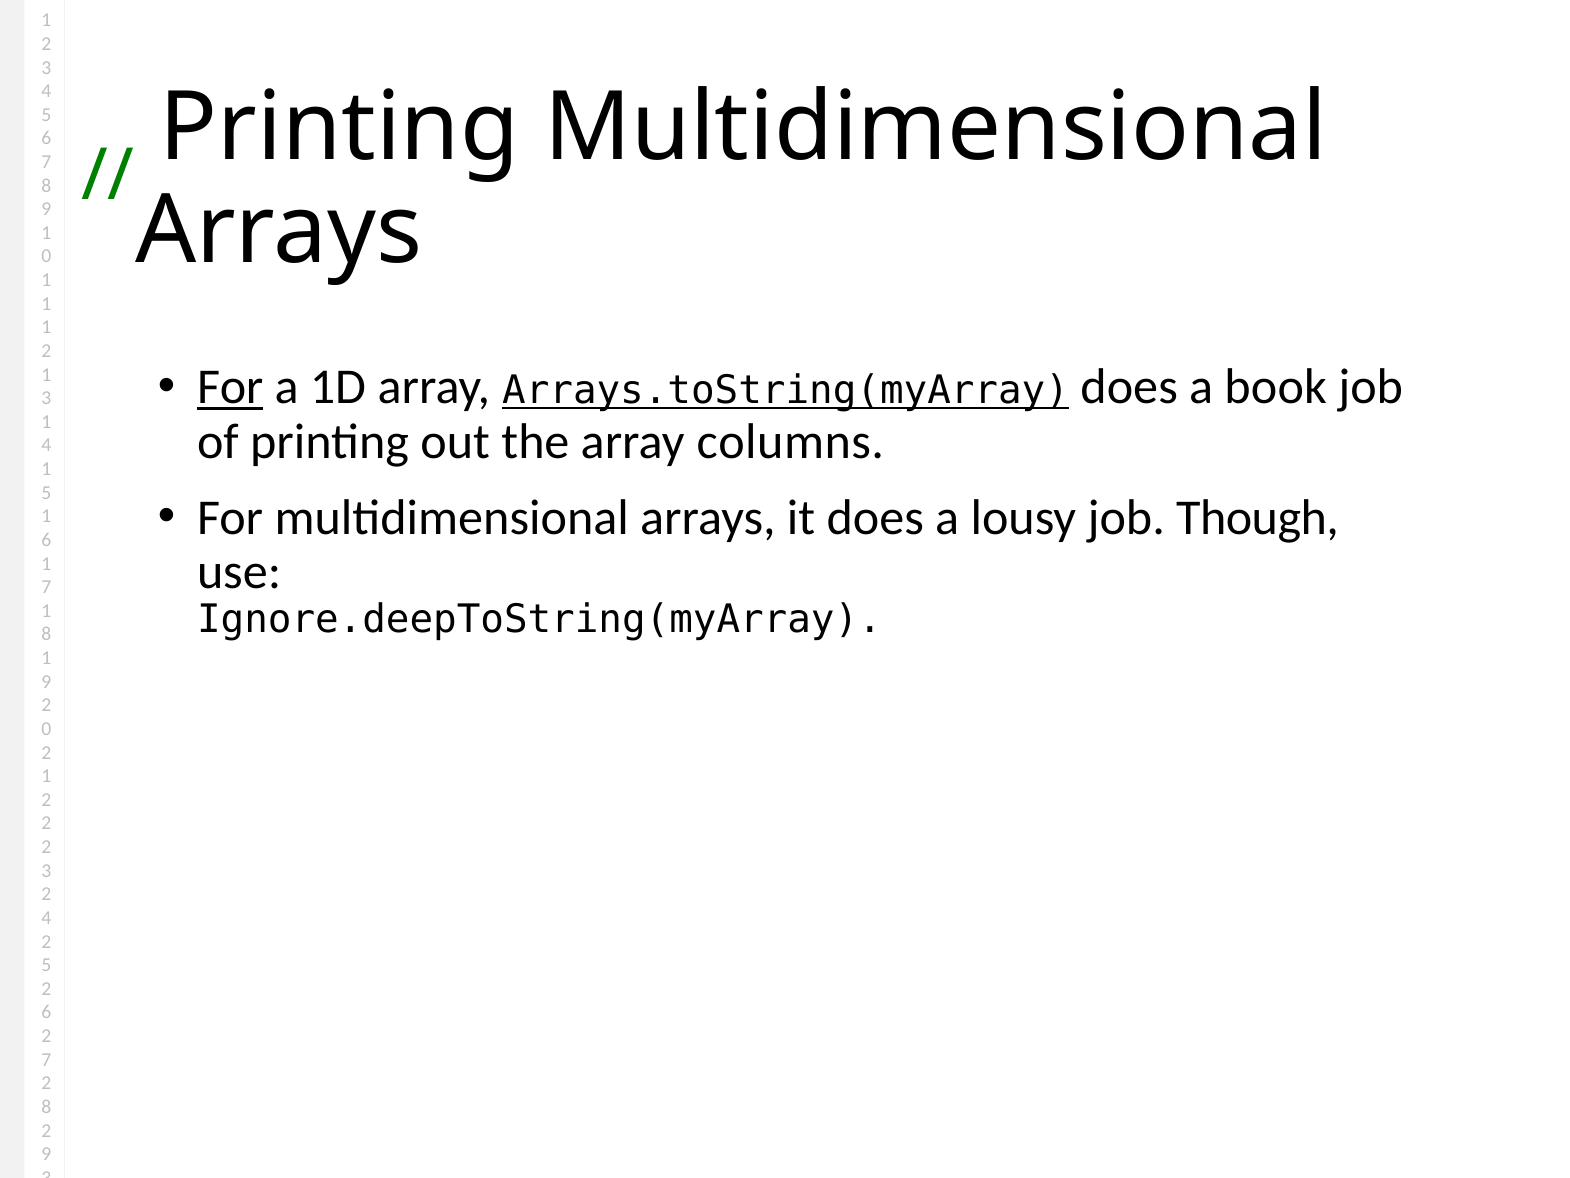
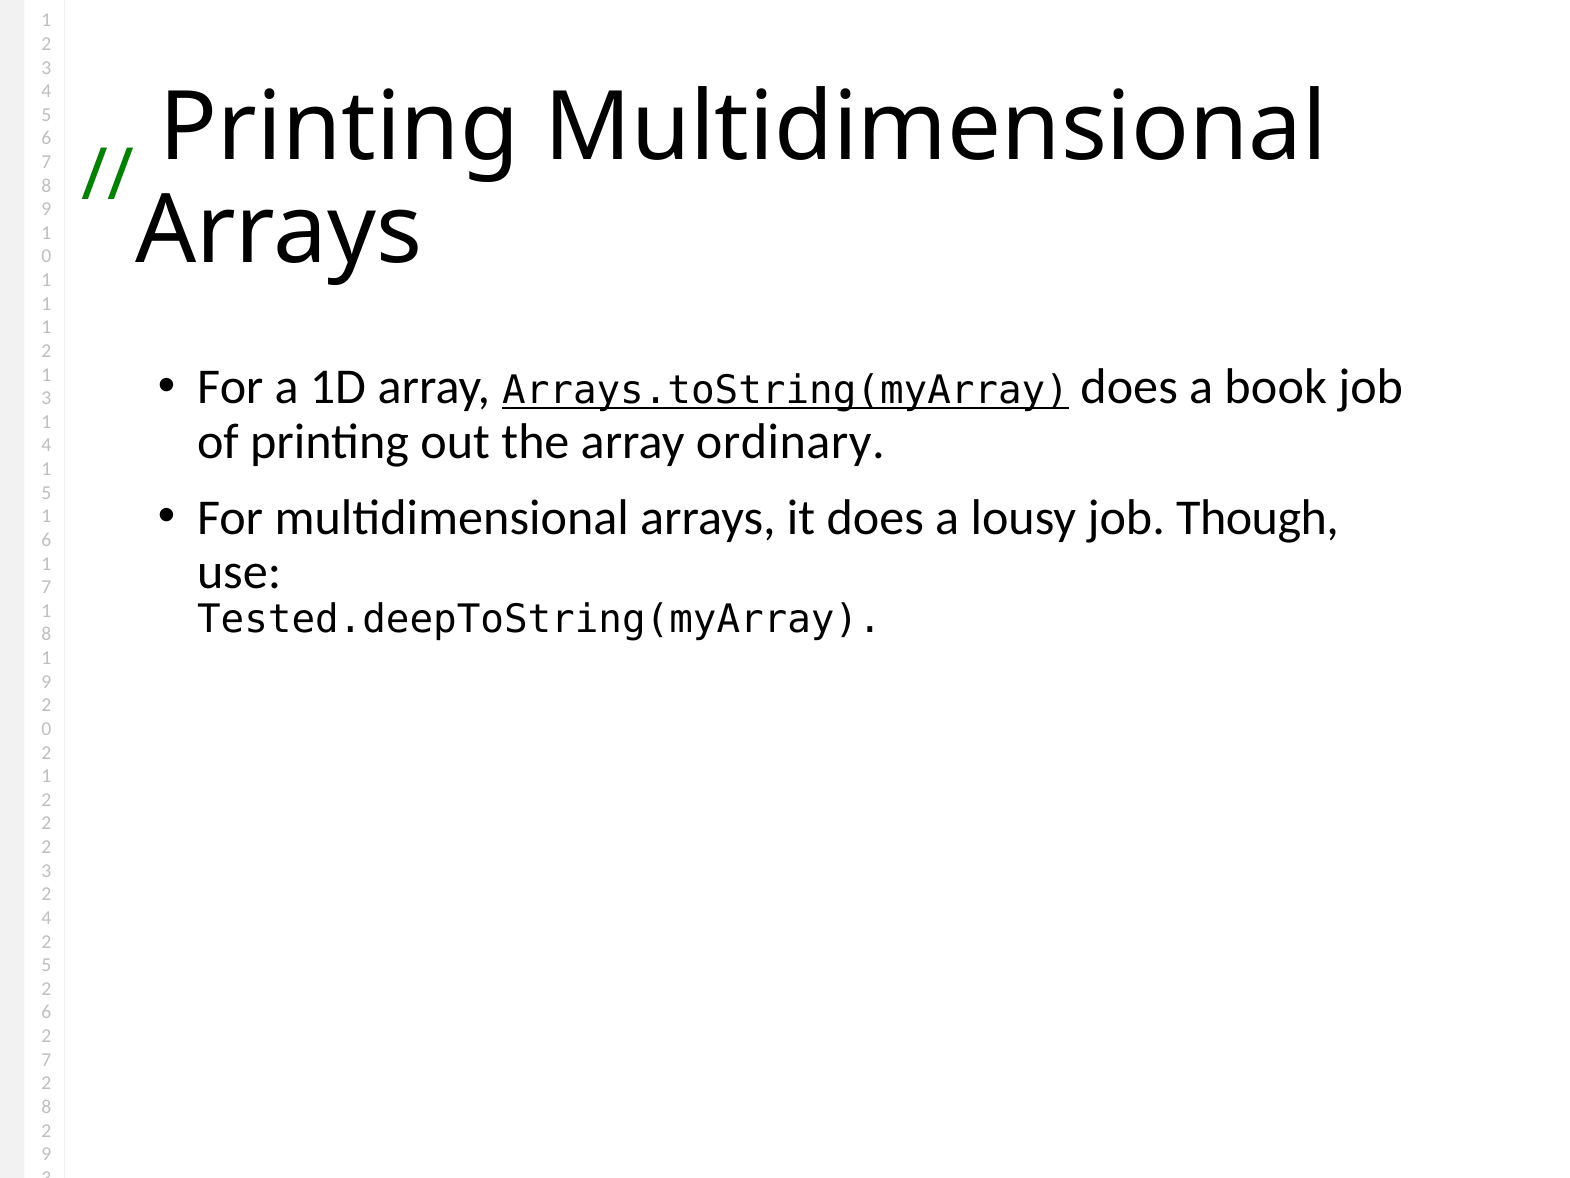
For at (230, 387) underline: present -> none
columns: columns -> ordinary
Ignore.deepToString(myArray: Ignore.deepToString(myArray -> Tested.deepToString(myArray
